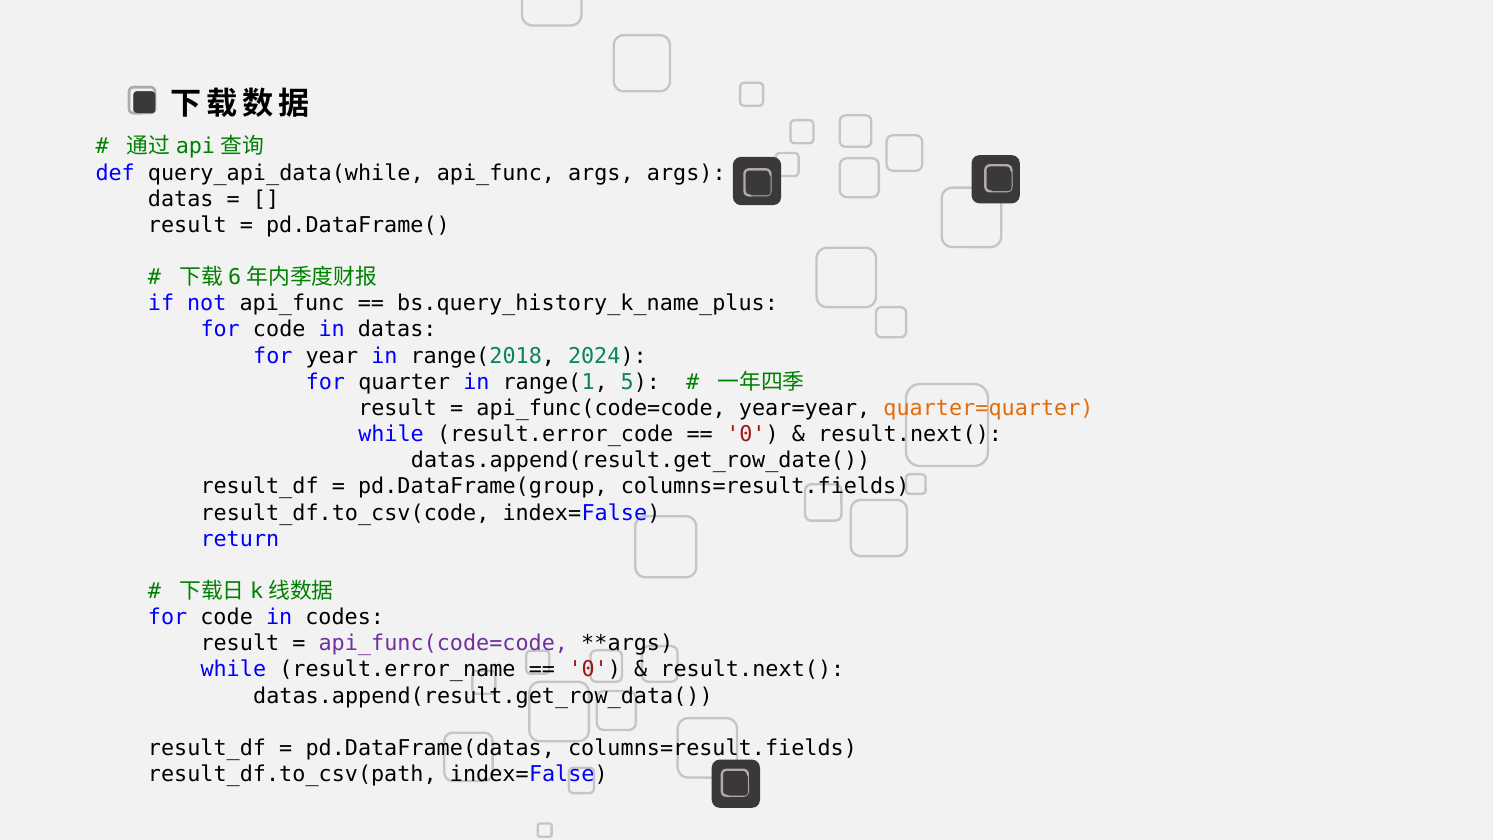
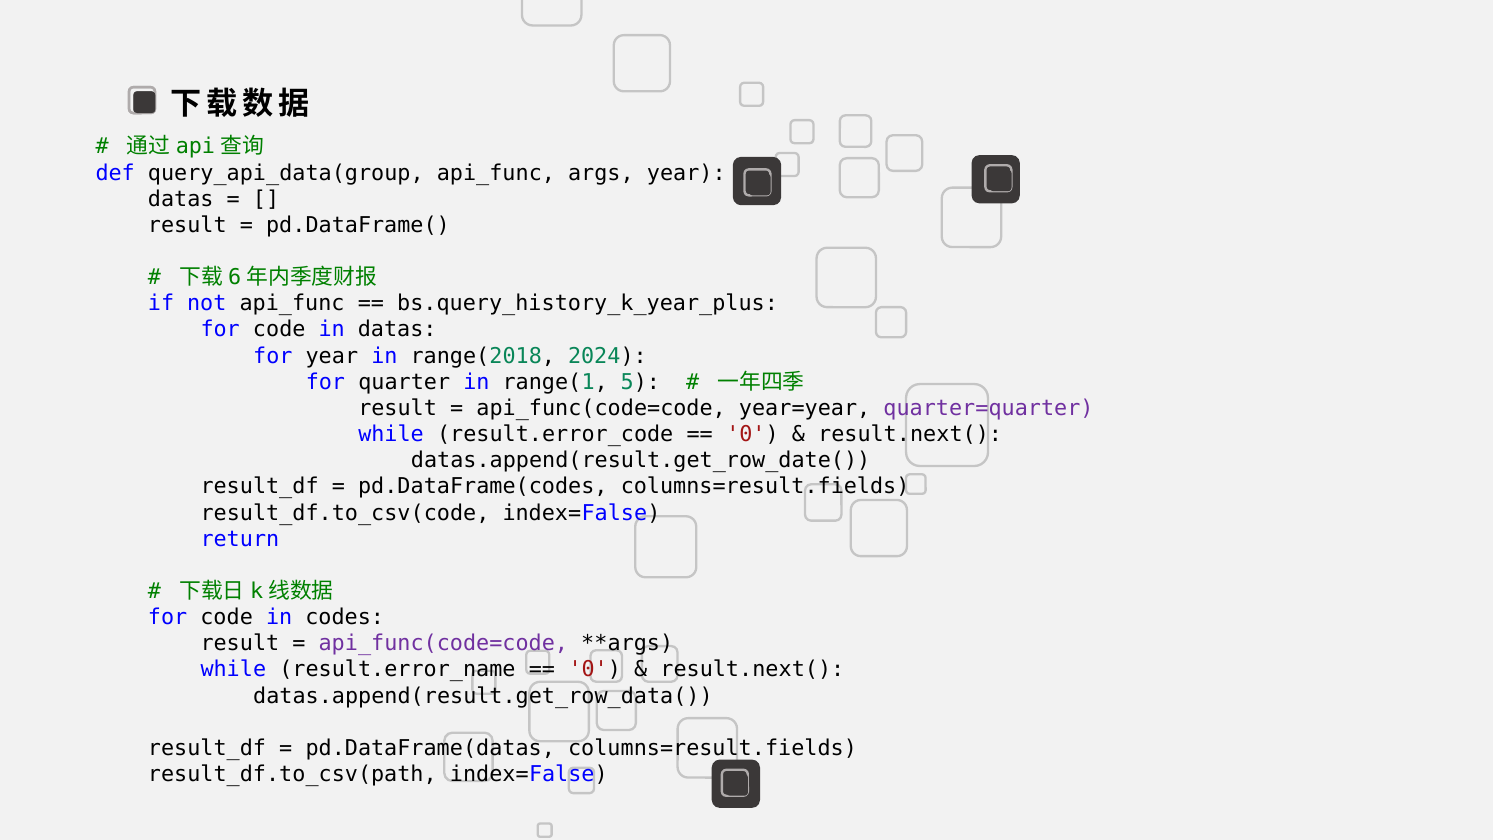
query_api_data(while: query_api_data(while -> query_api_data(group
args args: args -> year
bs.query_history_k_name_plus: bs.query_history_k_name_plus -> bs.query_history_k_year_plus
quarter=quarter colour: orange -> purple
pd.DataFrame(group: pd.DataFrame(group -> pd.DataFrame(codes
